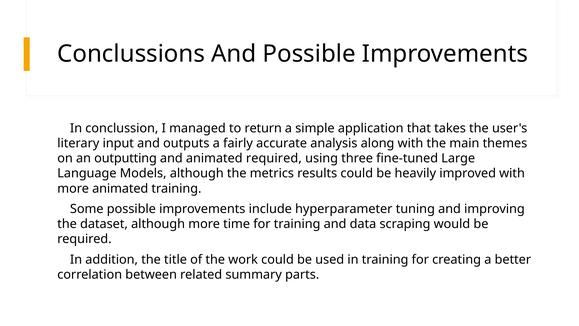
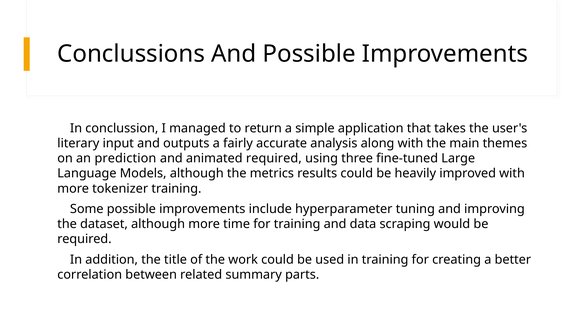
outputting: outputting -> prediction
more animated: animated -> tokenizer
